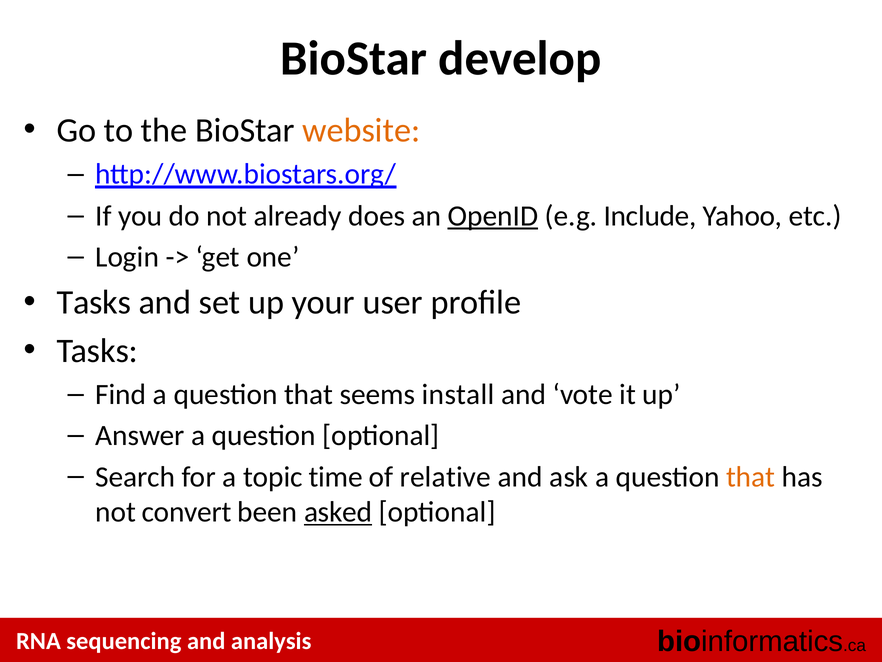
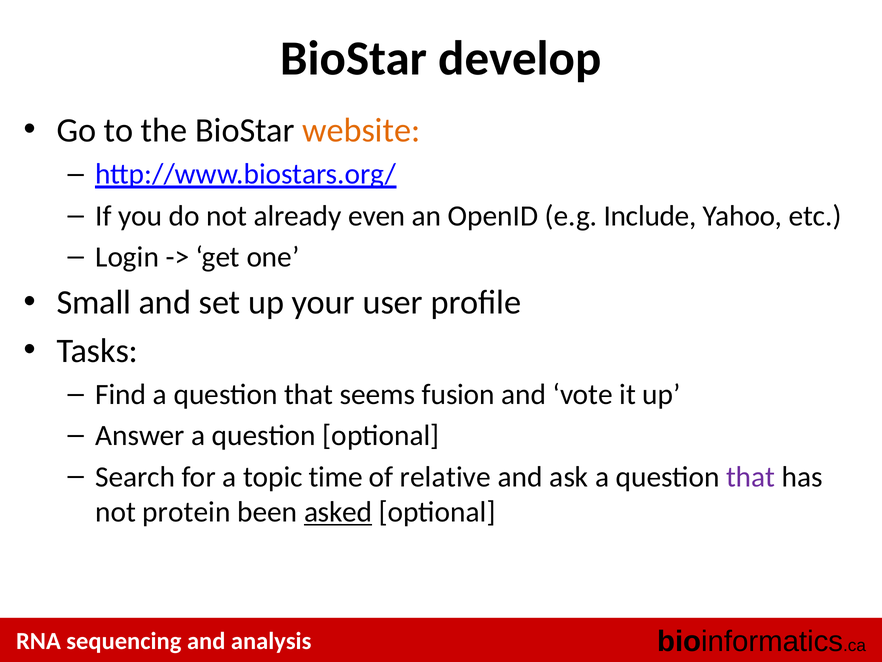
does: does -> even
OpenID underline: present -> none
Tasks at (94, 302): Tasks -> Small
install: install -> fusion
that at (751, 477) colour: orange -> purple
convert: convert -> protein
